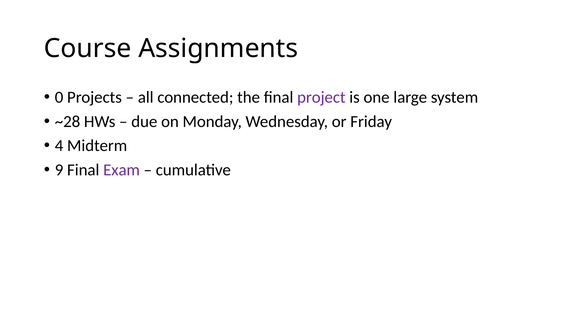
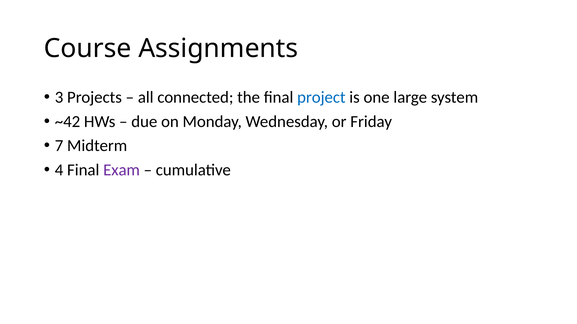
0: 0 -> 3
project colour: purple -> blue
~28: ~28 -> ~42
4: 4 -> 7
9: 9 -> 4
